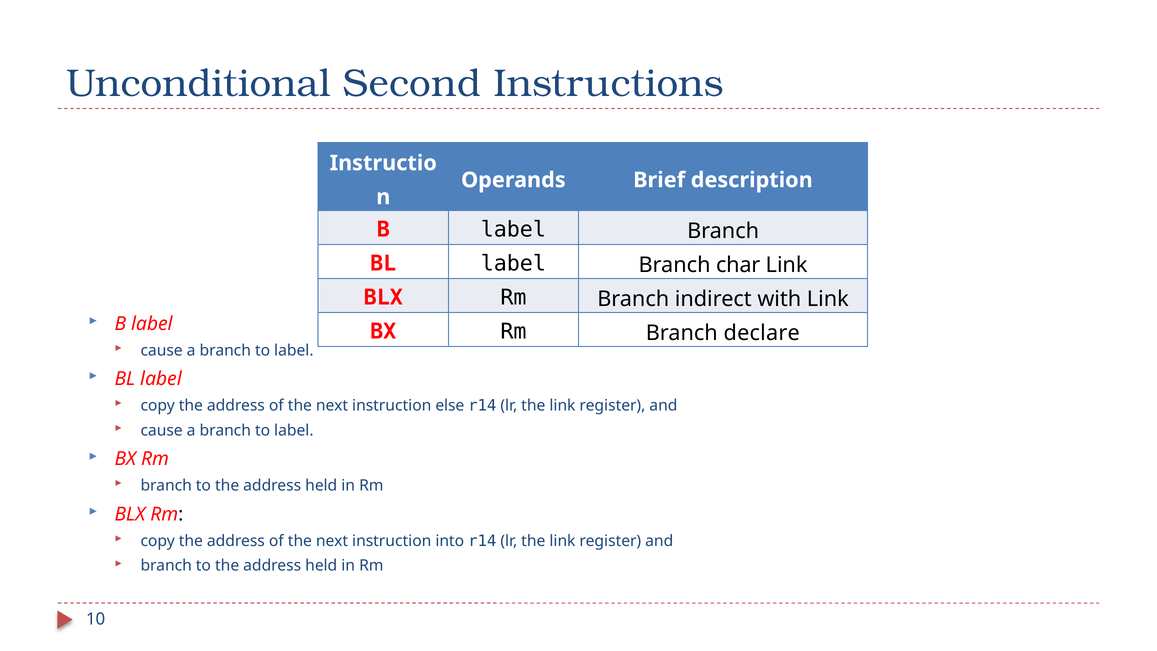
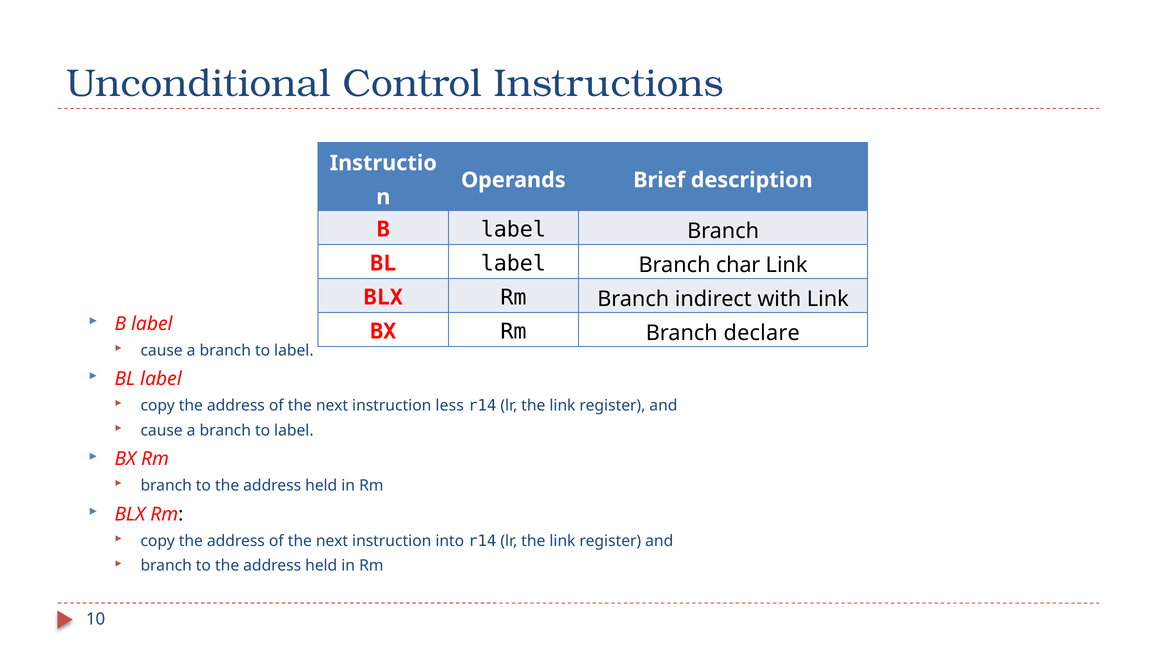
Second: Second -> Control
else: else -> less
